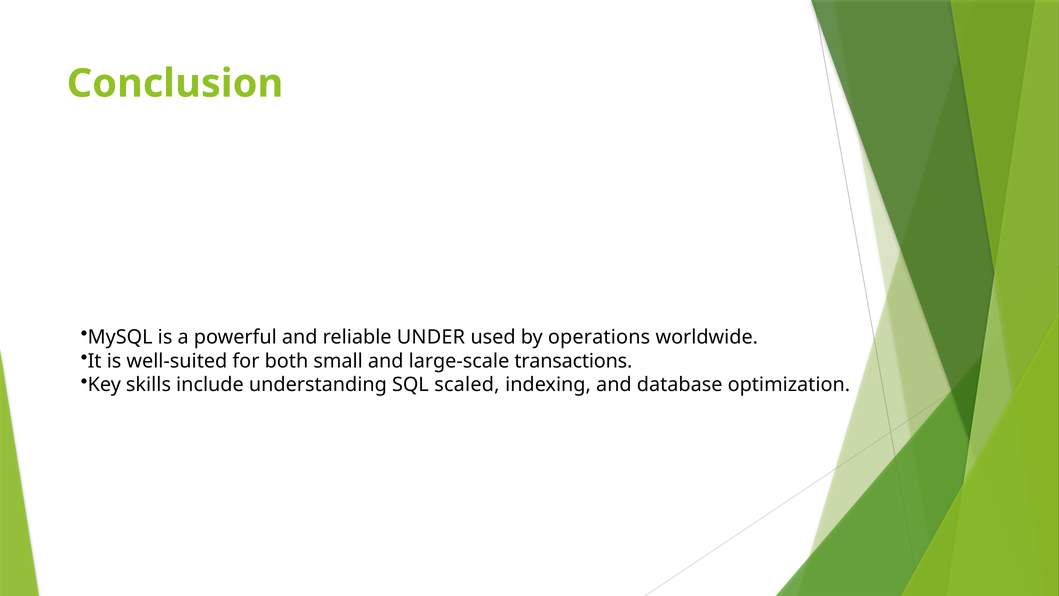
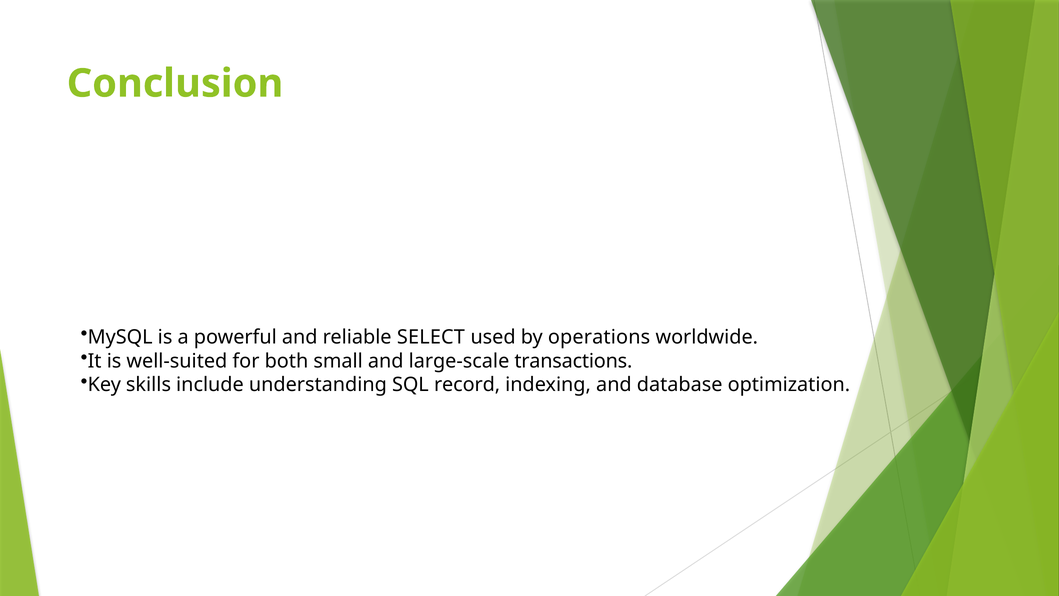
UNDER: UNDER -> SELECT
scaled: scaled -> record
